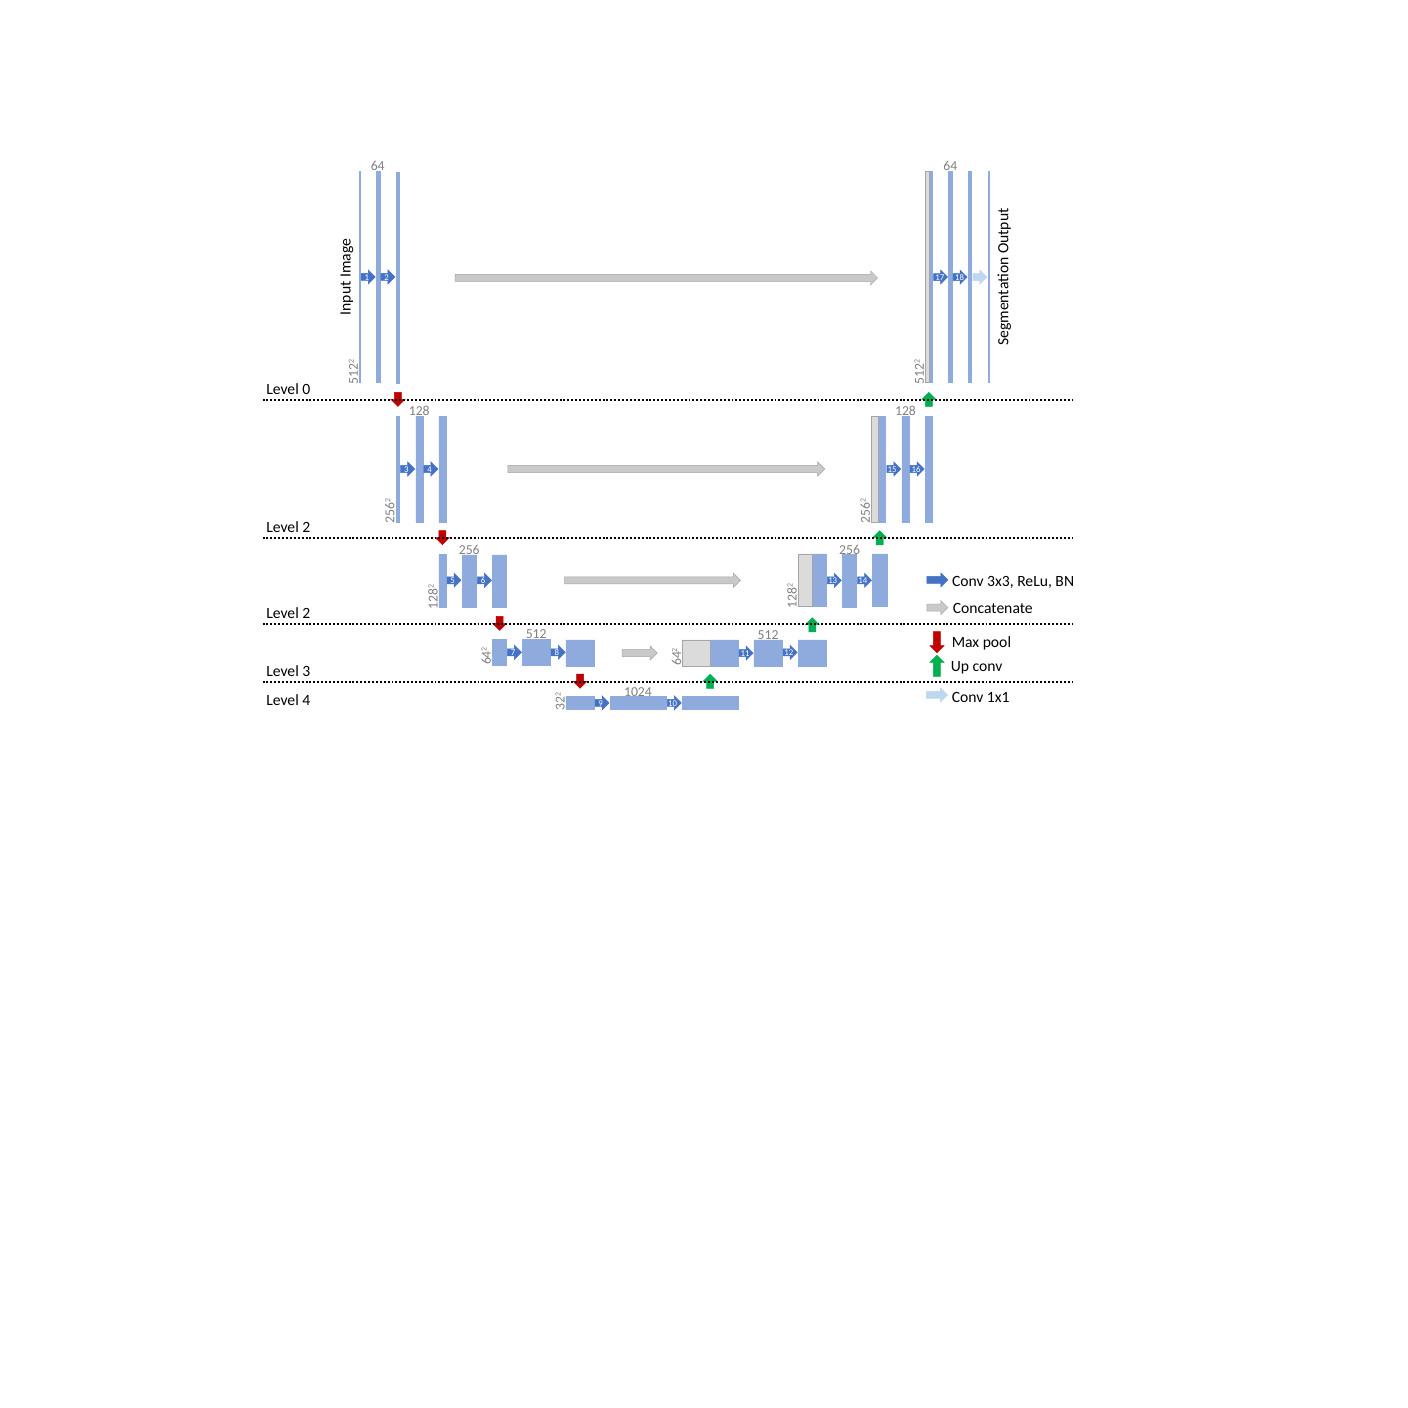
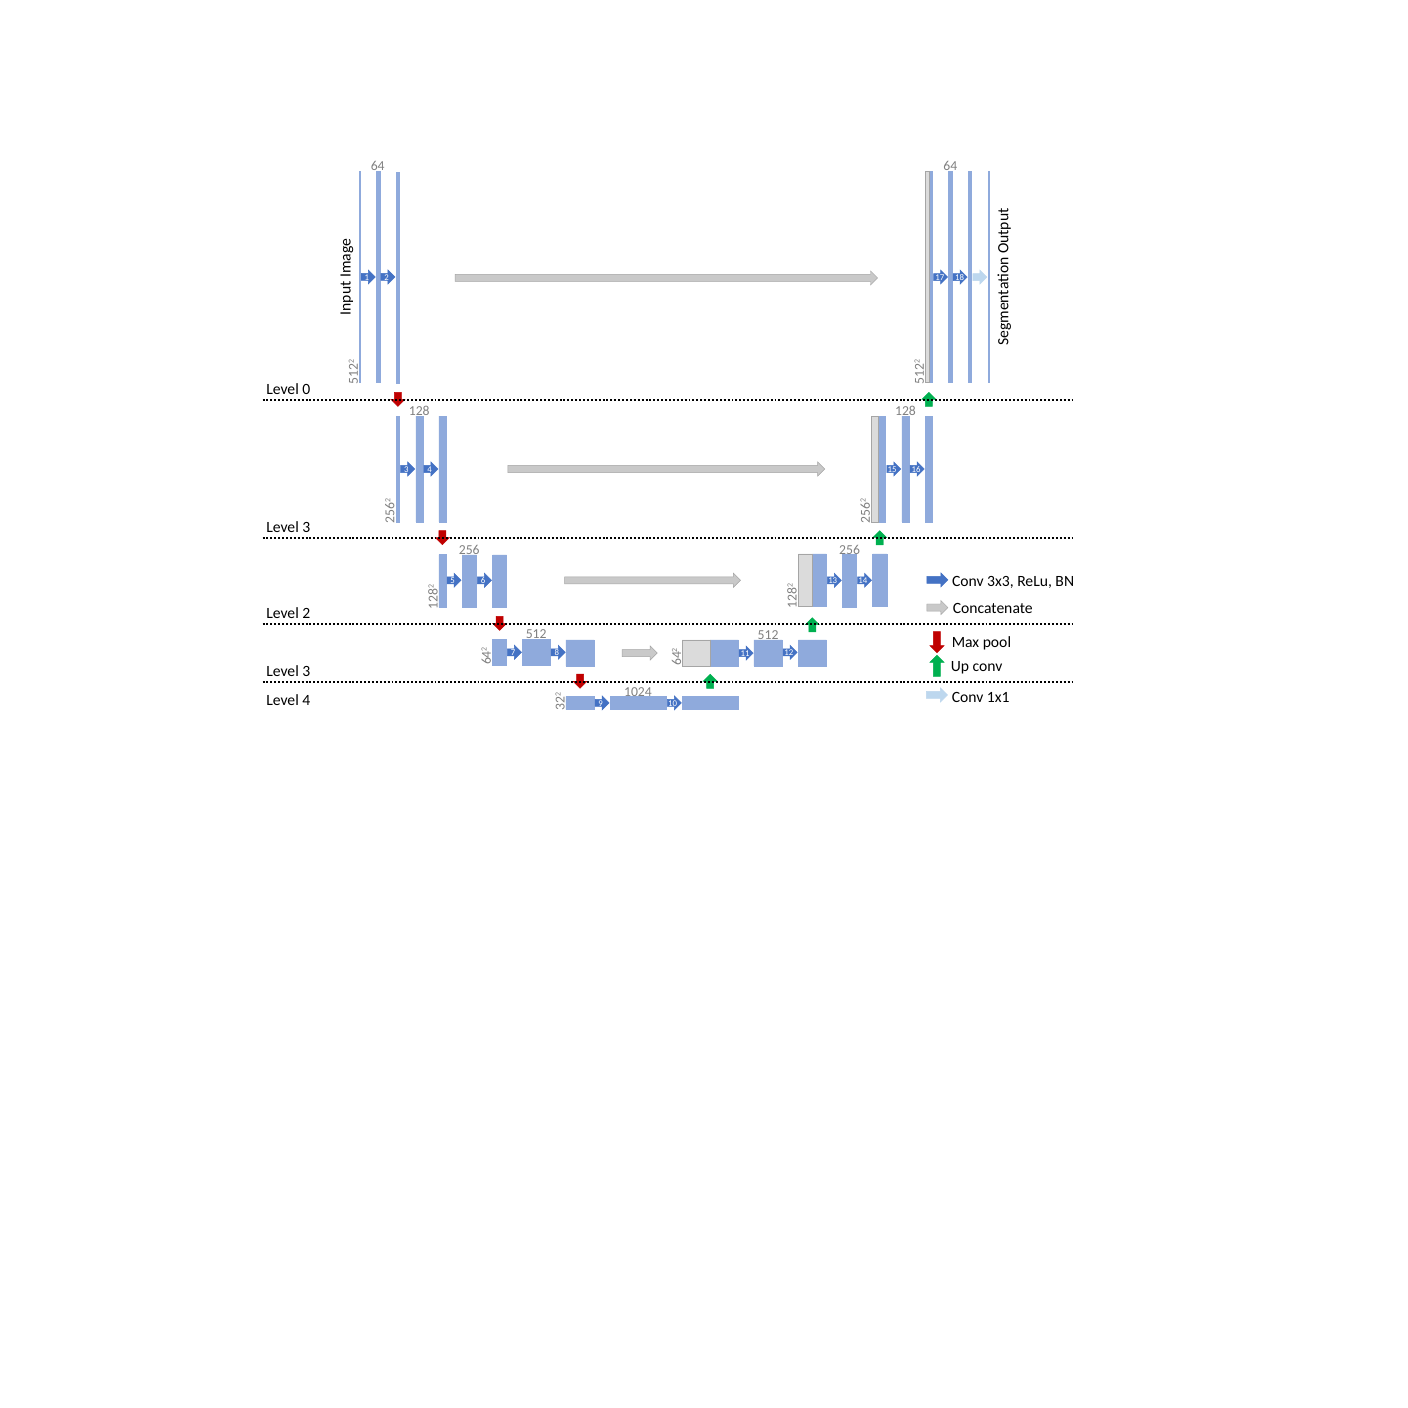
2 at (306, 527): 2 -> 3
